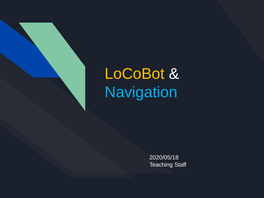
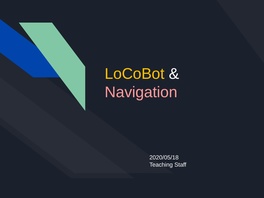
Navigation colour: light blue -> pink
